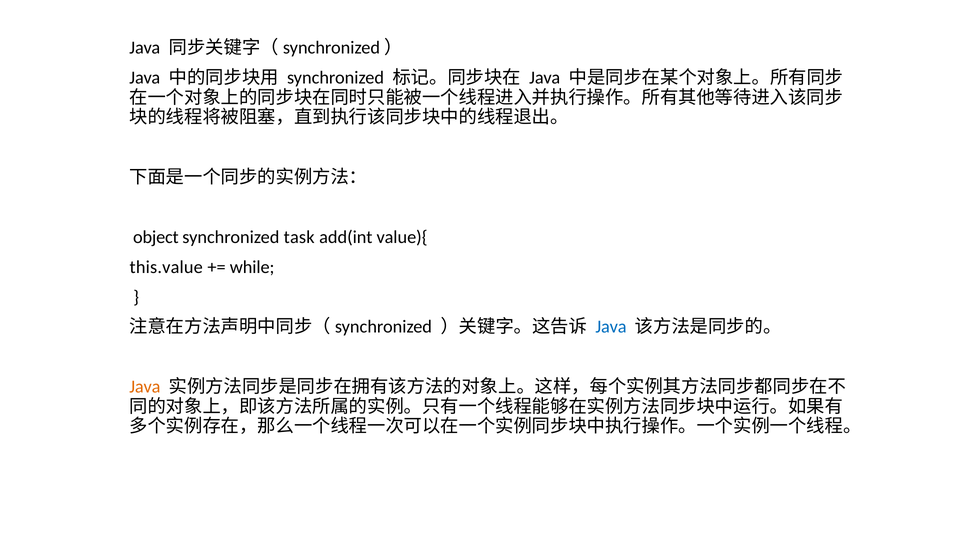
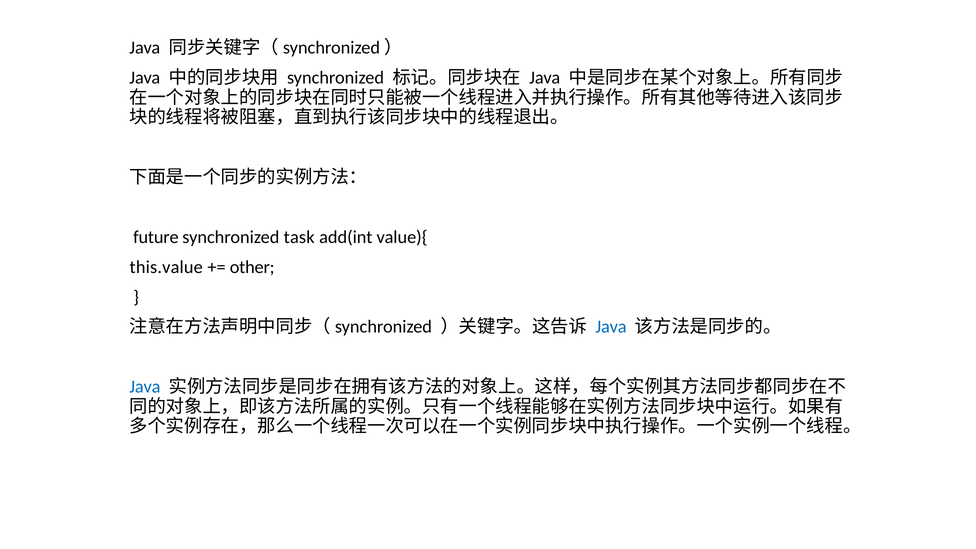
object: object -> future
while: while -> other
Java at (145, 387) colour: orange -> blue
